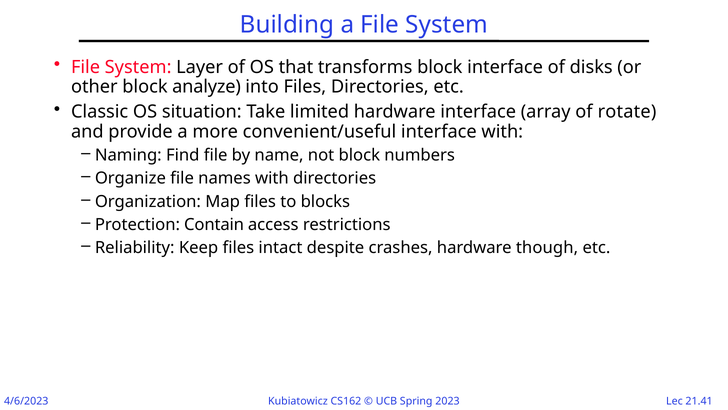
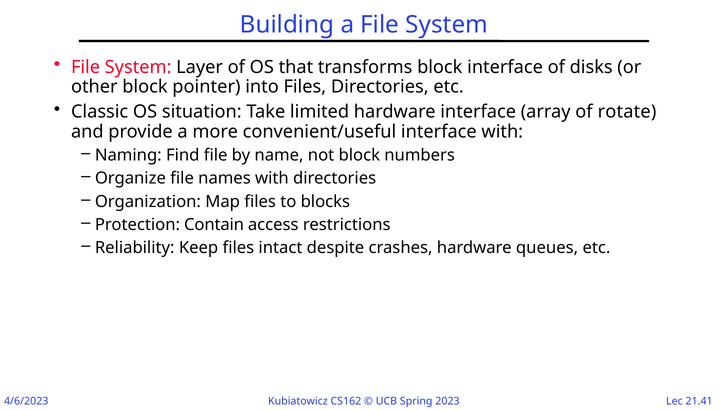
analyze: analyze -> pointer
though: though -> queues
